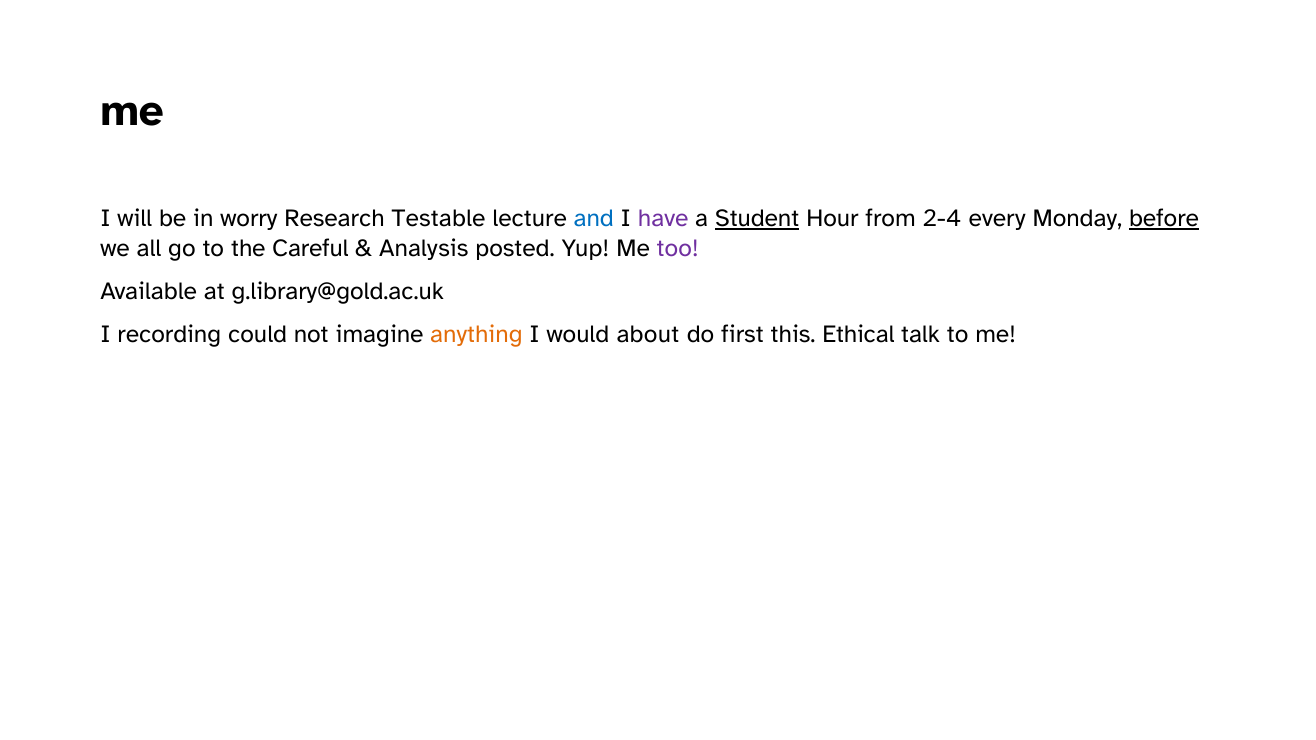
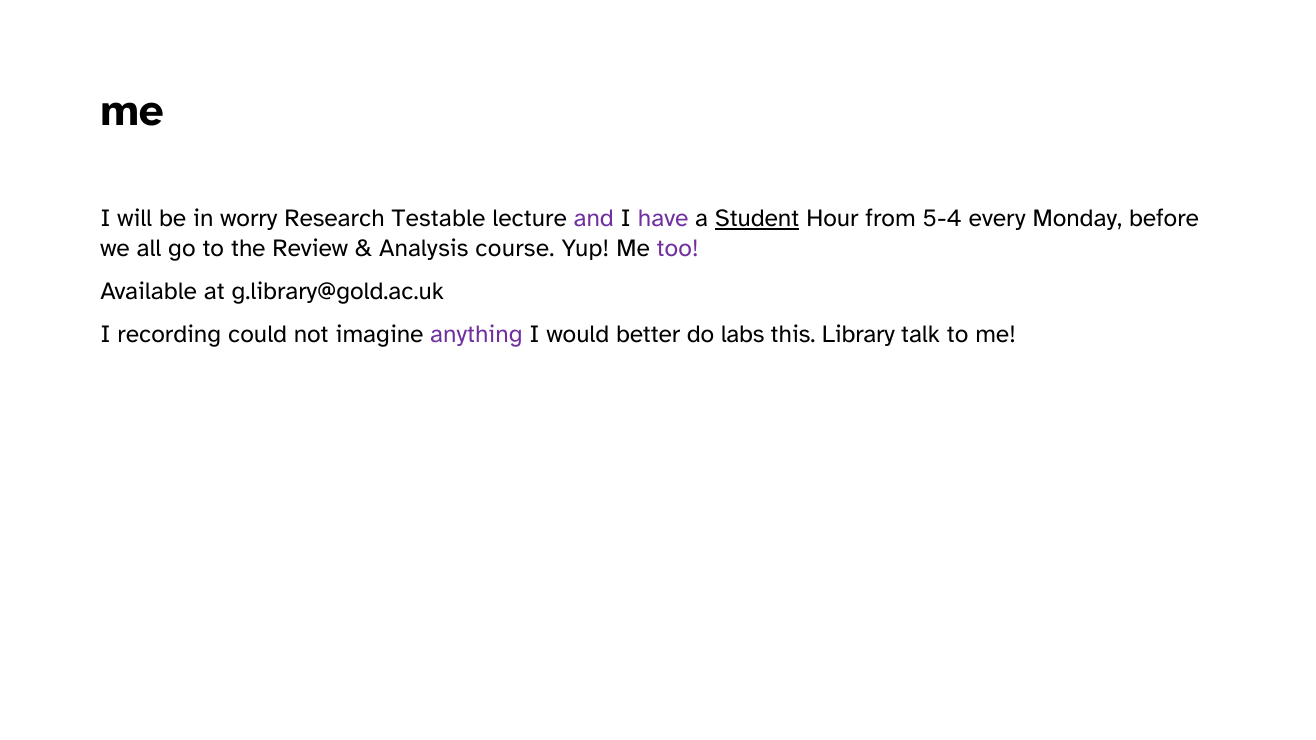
and colour: blue -> purple
2-4: 2-4 -> 5-4
before underline: present -> none
Careful: Careful -> Review
posted: posted -> course
anything colour: orange -> purple
about: about -> better
first: first -> labs
Ethical: Ethical -> Library
